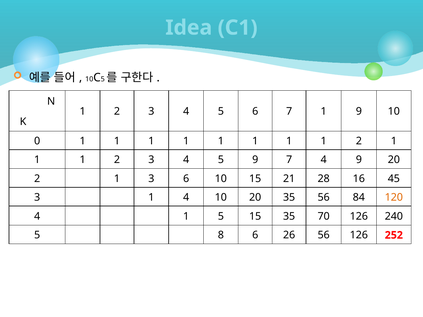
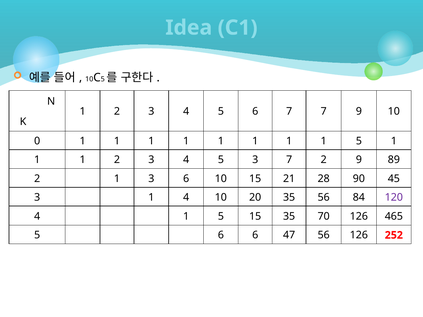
7 1: 1 -> 7
2 at (359, 141): 2 -> 5
5 9: 9 -> 3
7 4: 4 -> 2
9 20: 20 -> 89
16: 16 -> 90
120 colour: orange -> purple
240: 240 -> 465
8 at (221, 235): 8 -> 6
26: 26 -> 47
